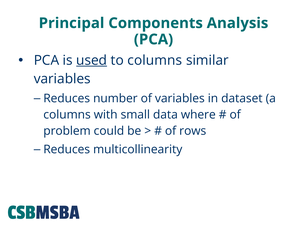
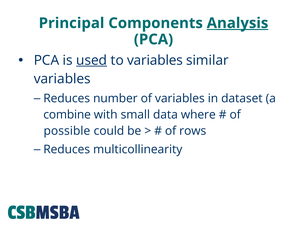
Analysis underline: none -> present
to columns: columns -> variables
columns at (67, 115): columns -> combine
problem: problem -> possible
